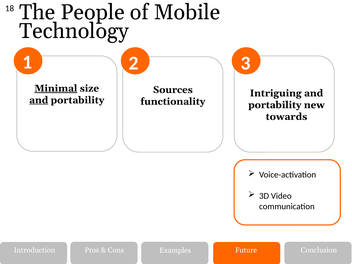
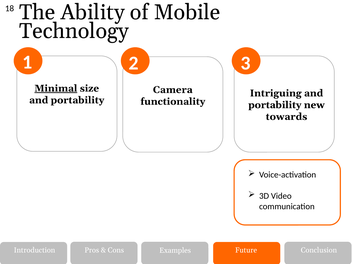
People: People -> Ability
Sources: Sources -> Camera
and at (39, 100) underline: present -> none
